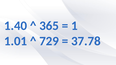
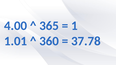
1.40: 1.40 -> 4.00
729: 729 -> 360
